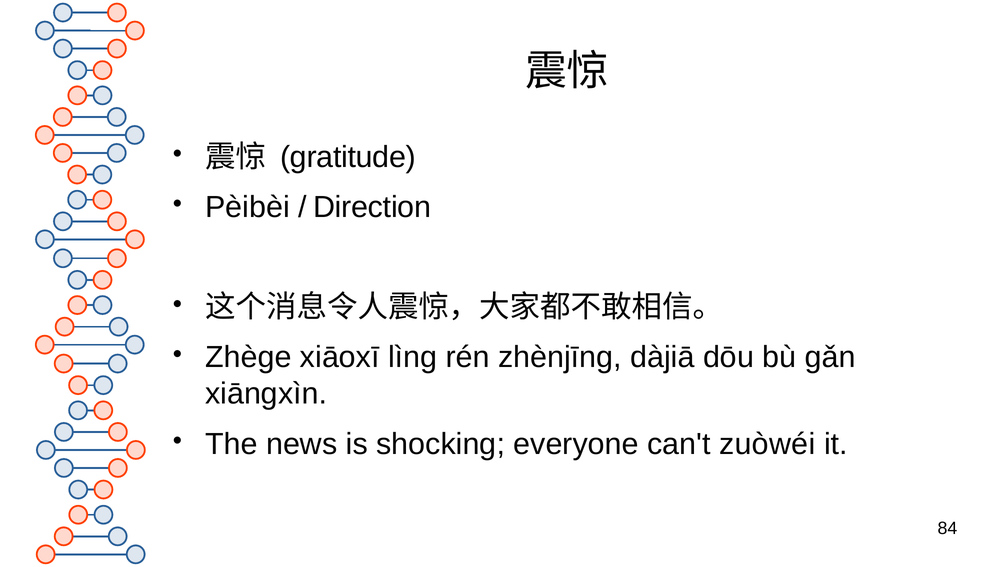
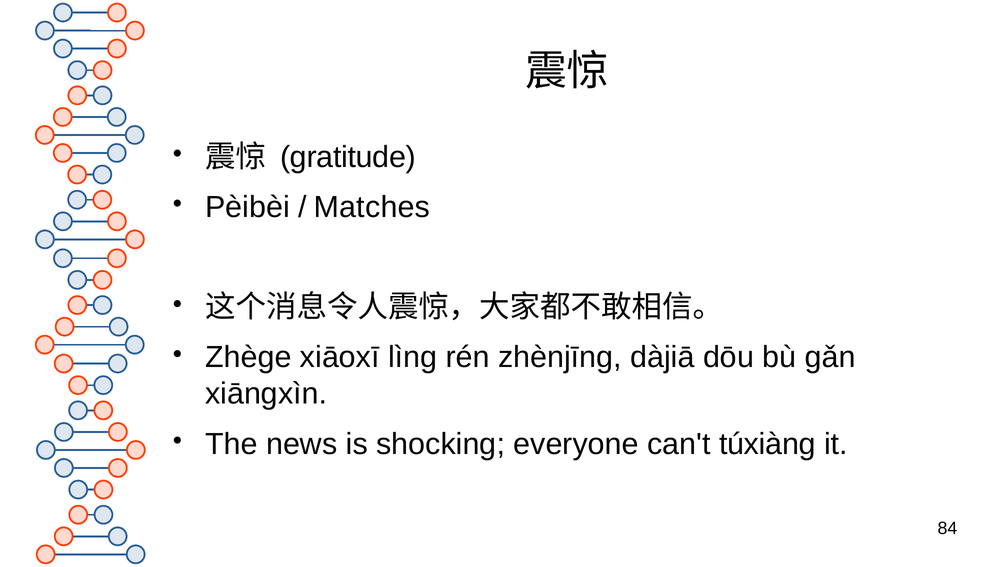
Direction: Direction -> Matches
zuòwéi: zuòwéi -> túxiàng
